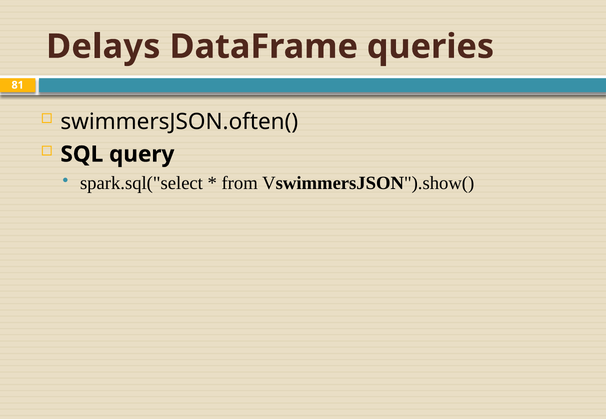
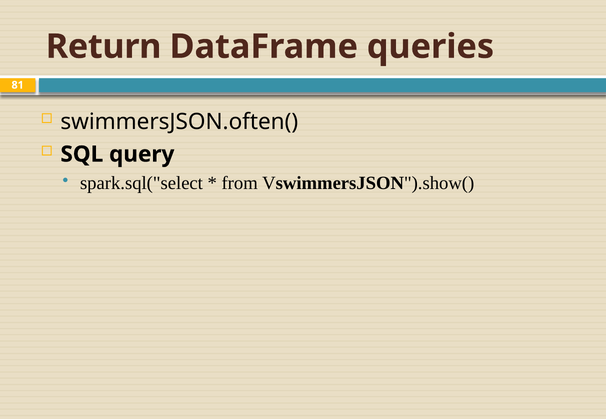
Delays: Delays -> Return
